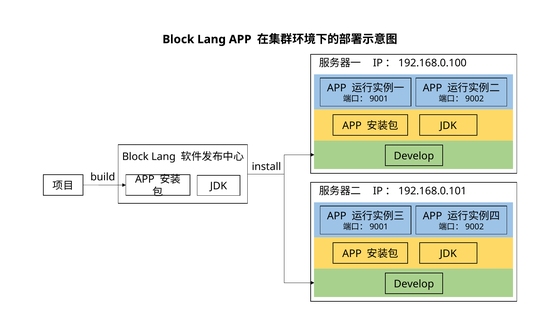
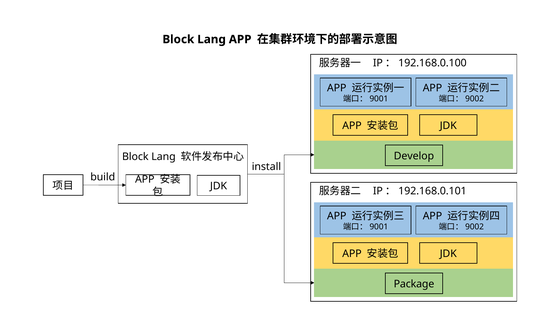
Develop at (414, 284): Develop -> Package
